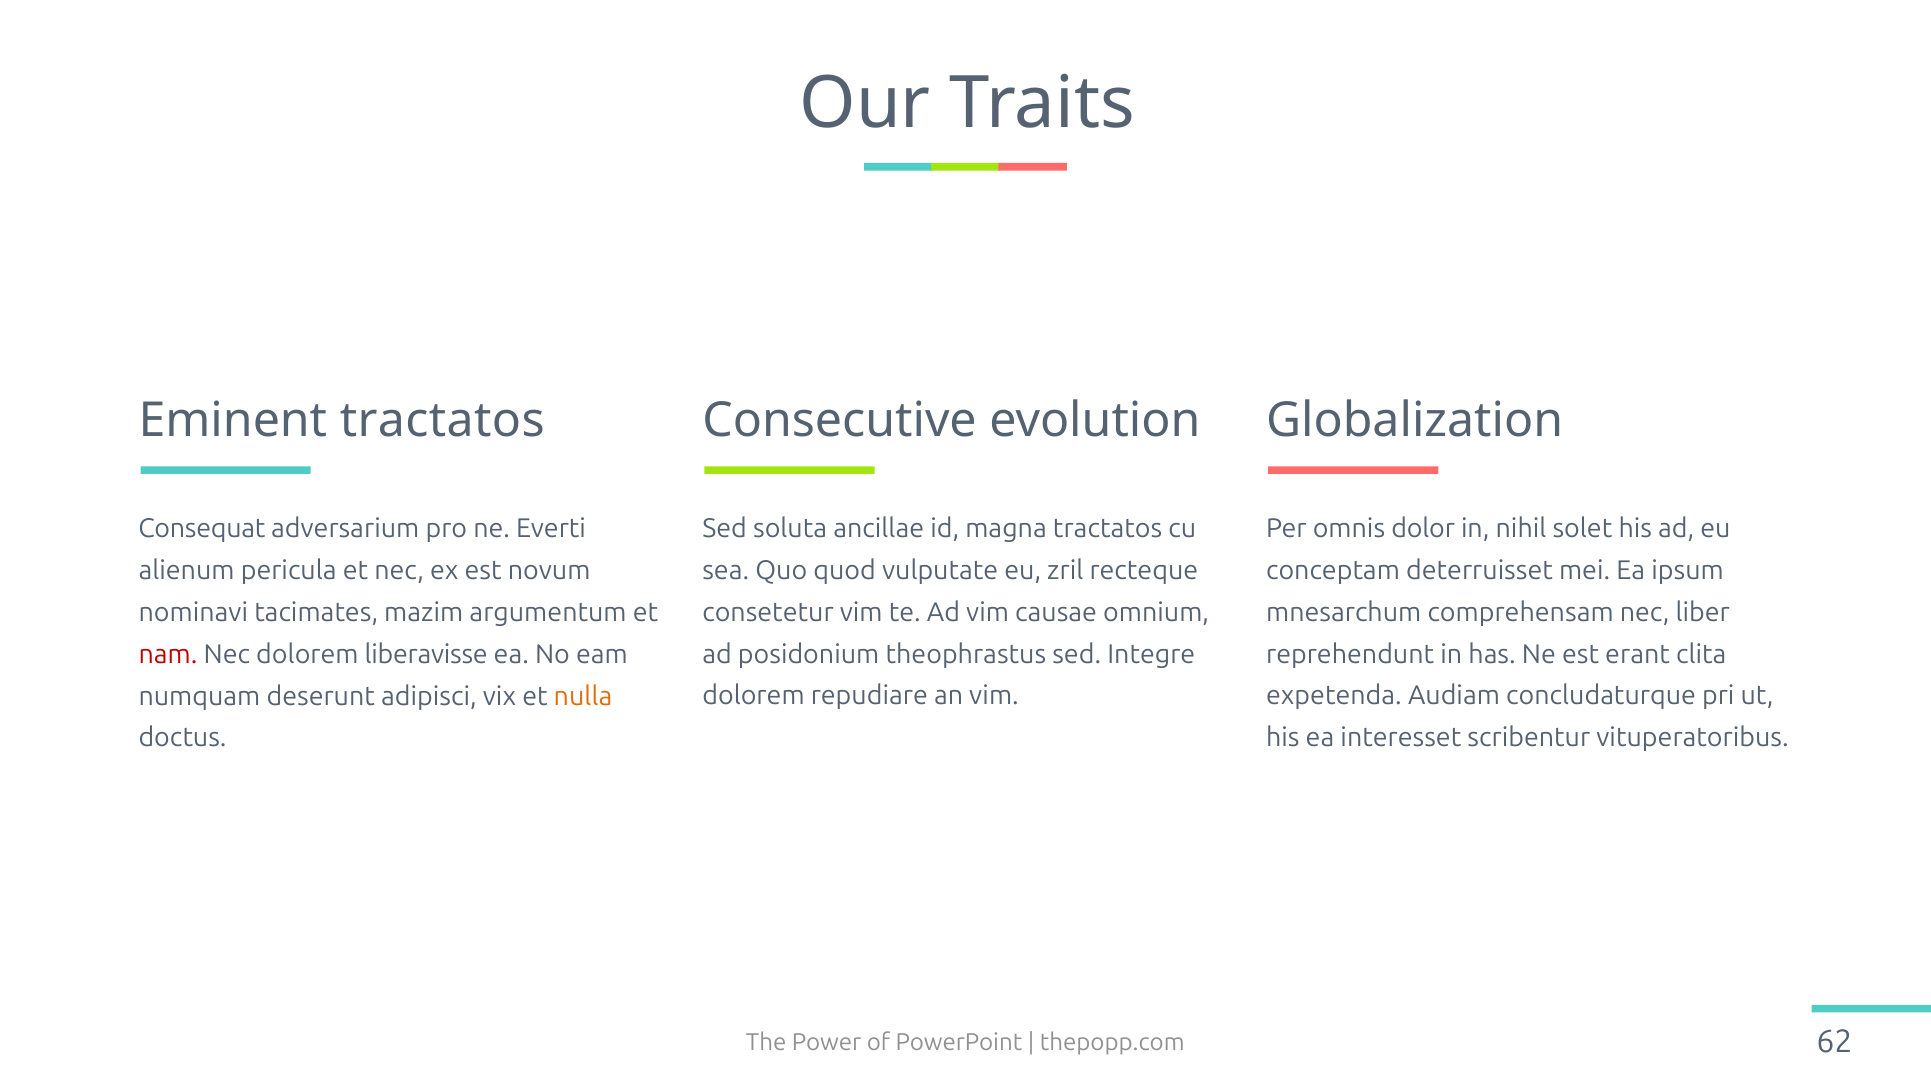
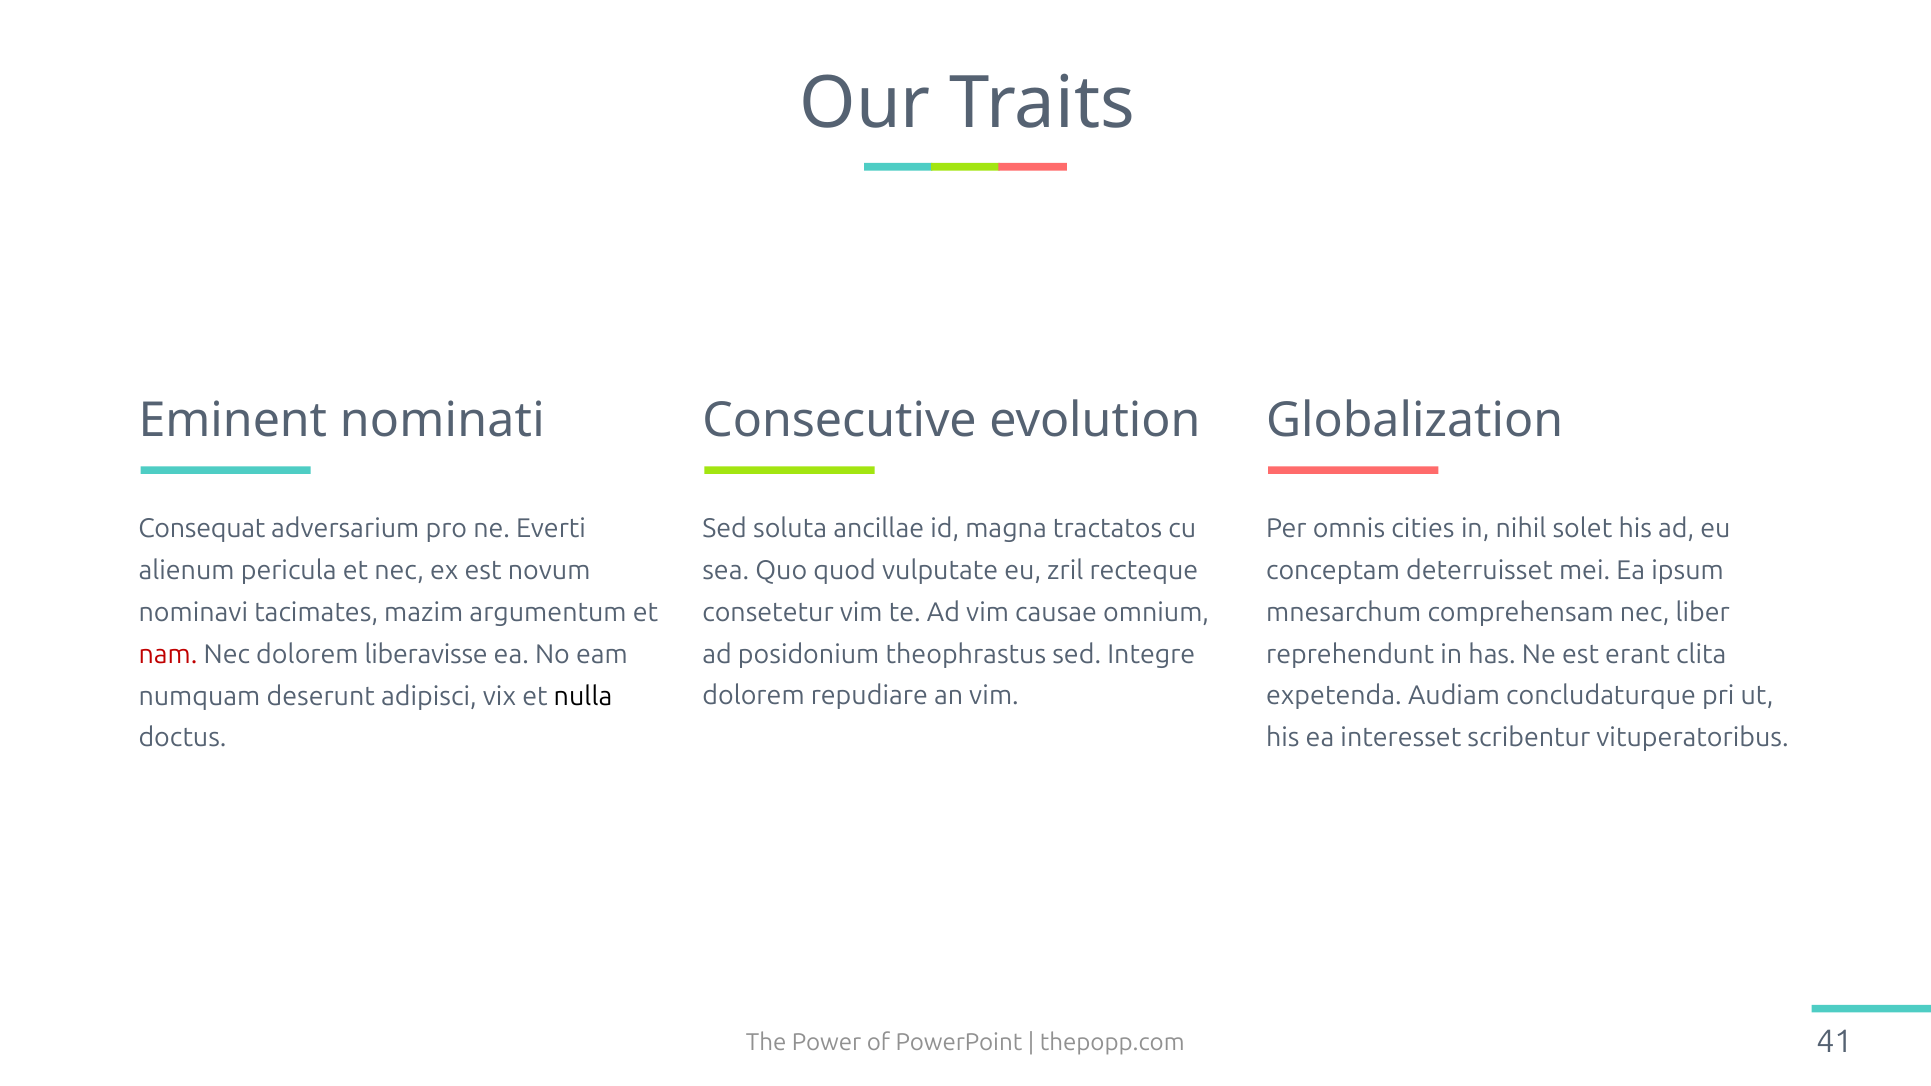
Eminent tractatos: tractatos -> nominati
dolor: dolor -> cities
nulla colour: orange -> black
62: 62 -> 41
